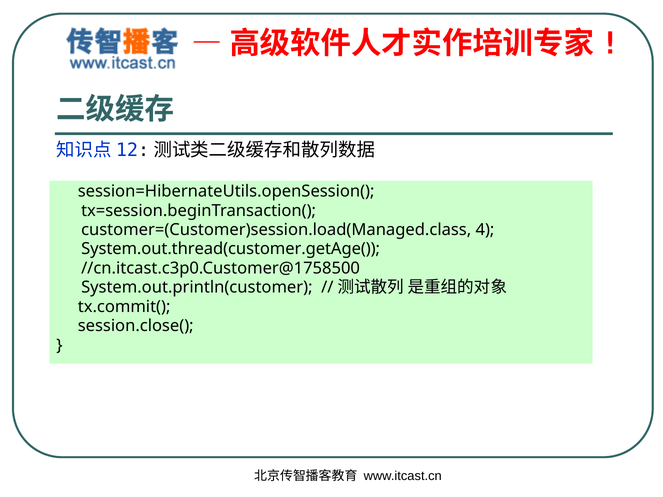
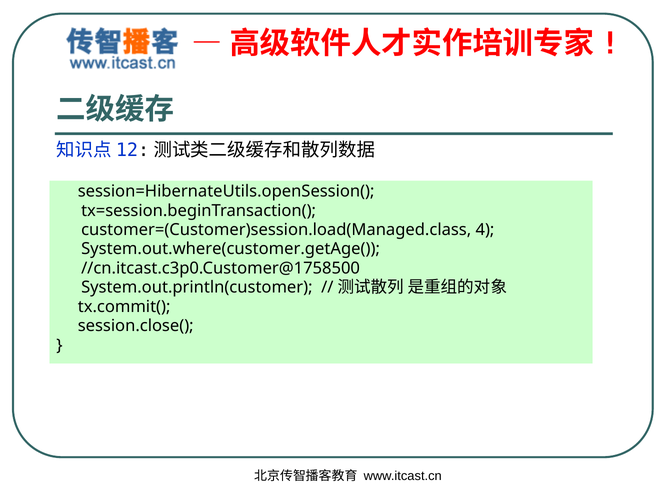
System.out.thread(customer.getAge(: System.out.thread(customer.getAge( -> System.out.where(customer.getAge(
